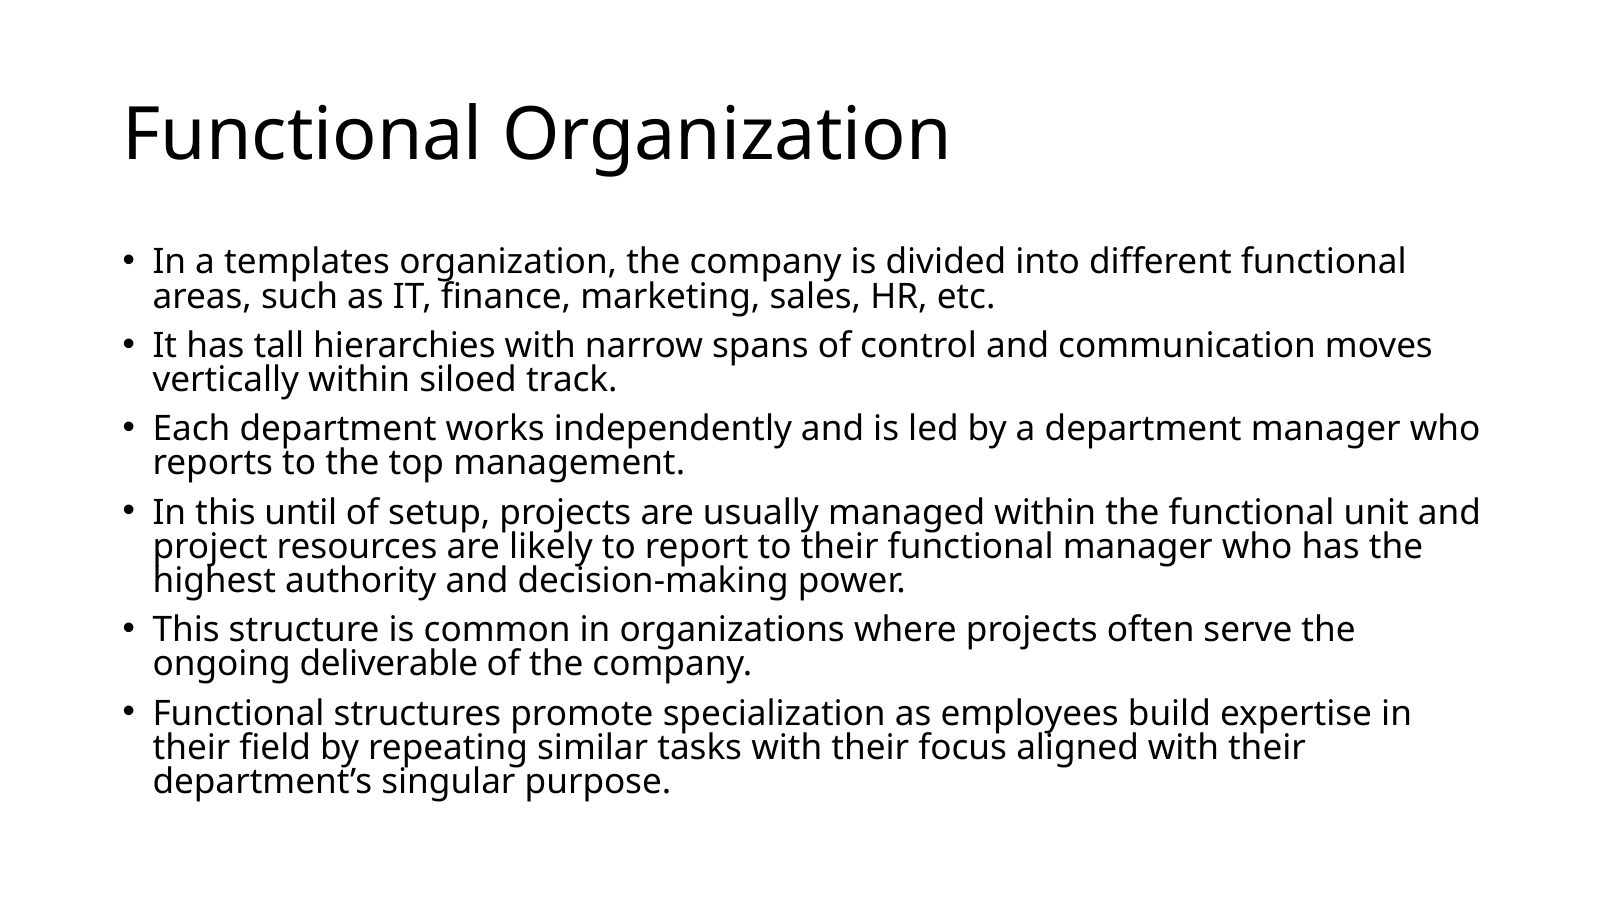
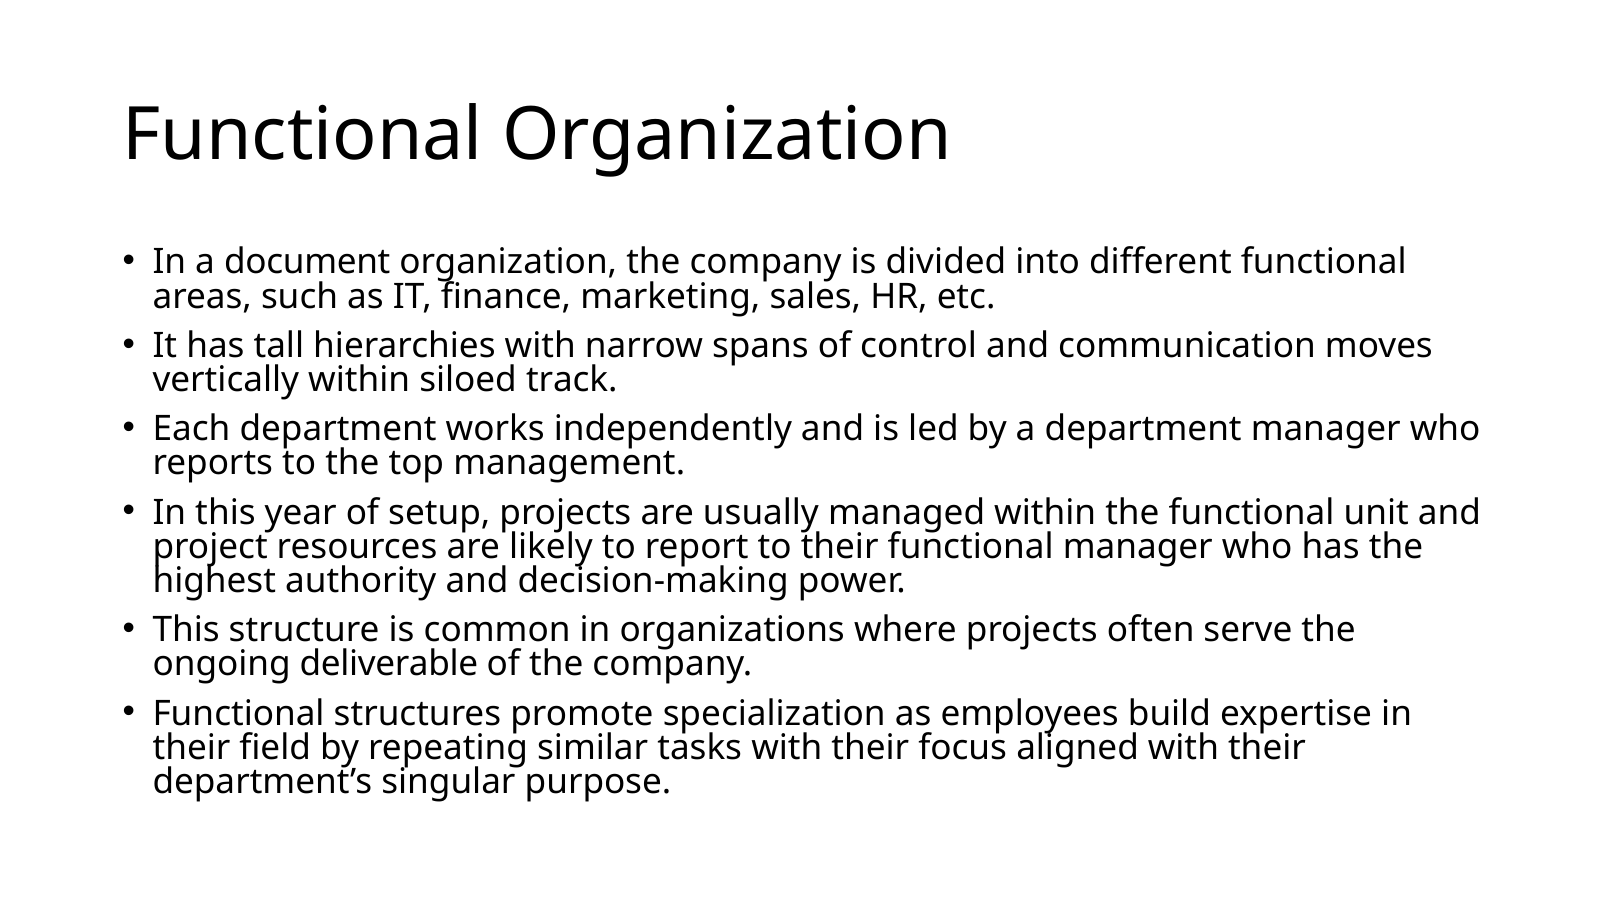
templates: templates -> document
until: until -> year
